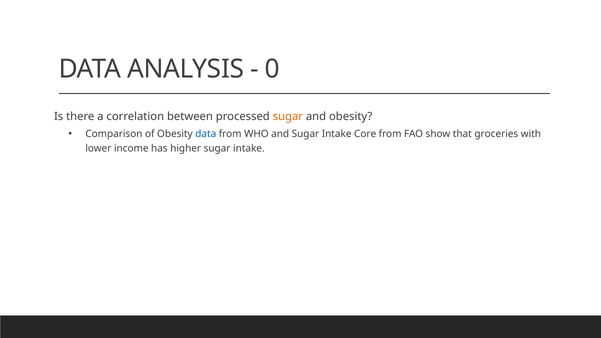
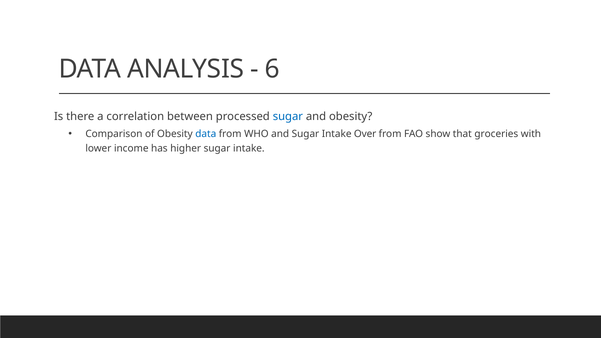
0: 0 -> 6
sugar at (288, 116) colour: orange -> blue
Core: Core -> Over
